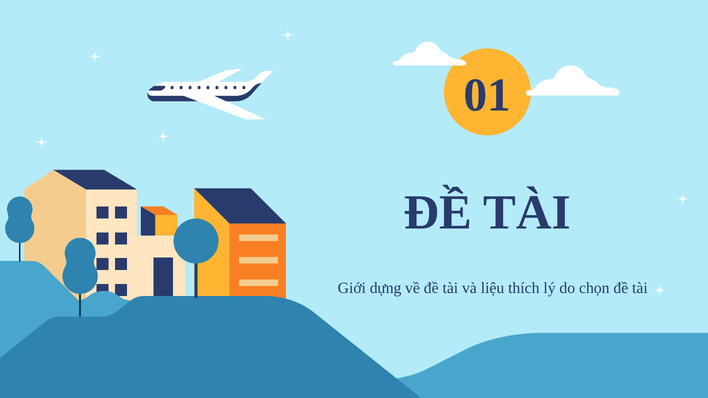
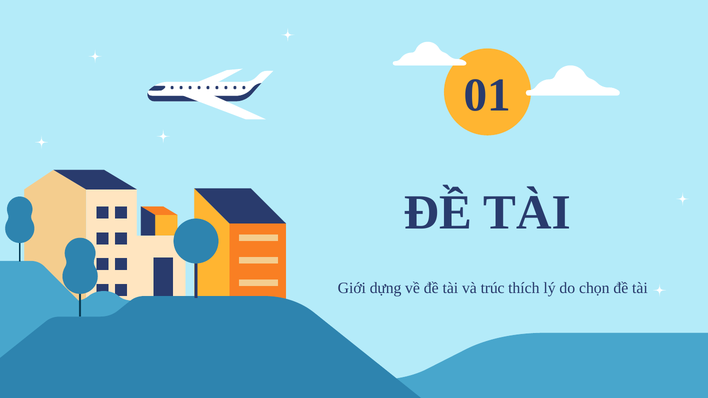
liệu: liệu -> trúc
